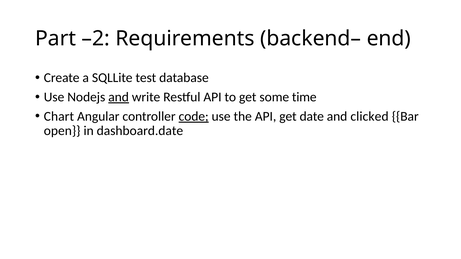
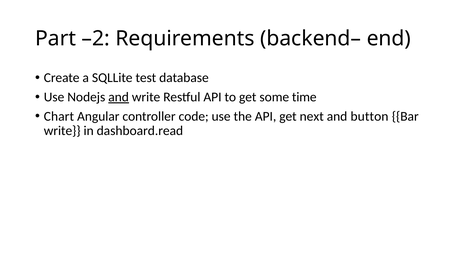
code underline: present -> none
date: date -> next
clicked: clicked -> button
open at (62, 131): open -> write
dashboard.date: dashboard.date -> dashboard.read
